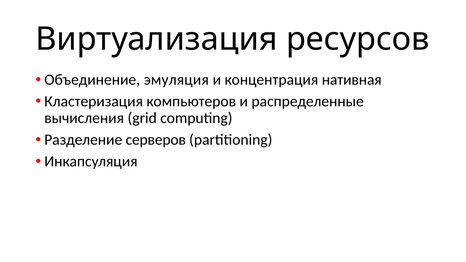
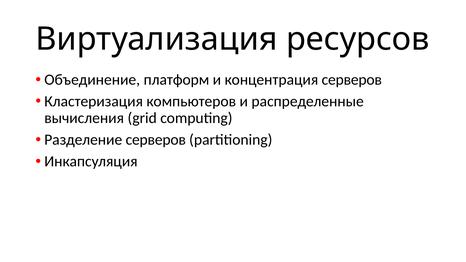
эмуляция: эмуляция -> платформ
концентрация нативная: нативная -> серверов
